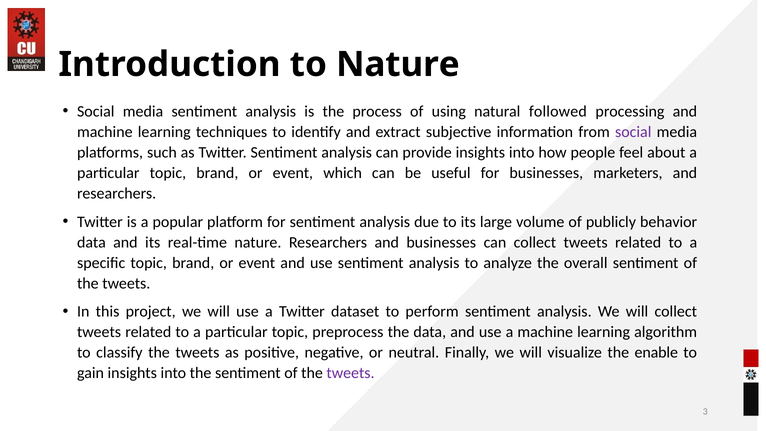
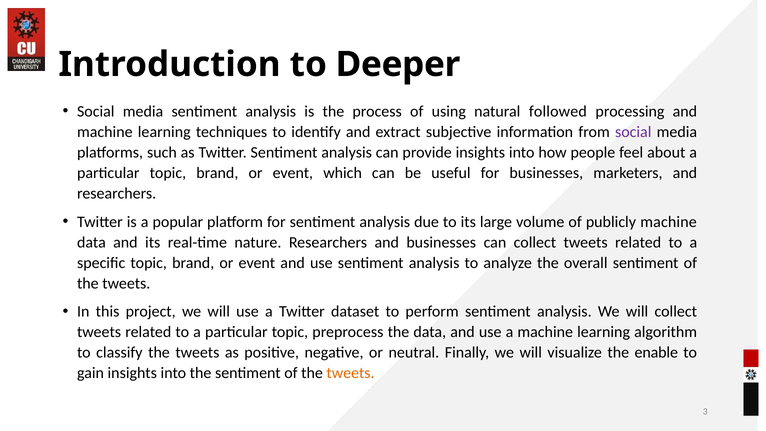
to Nature: Nature -> Deeper
publicly behavior: behavior -> machine
tweets at (351, 373) colour: purple -> orange
